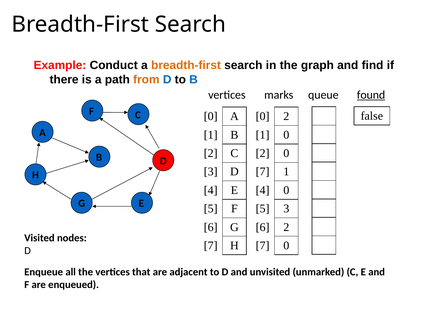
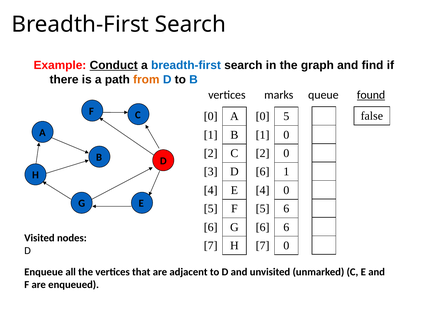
Conduct underline: none -> present
breadth-first at (186, 65) colour: orange -> blue
2 at (286, 117): 2 -> 5
7 at (263, 172): 7 -> 6
5 3: 3 -> 6
2 at (286, 227): 2 -> 6
